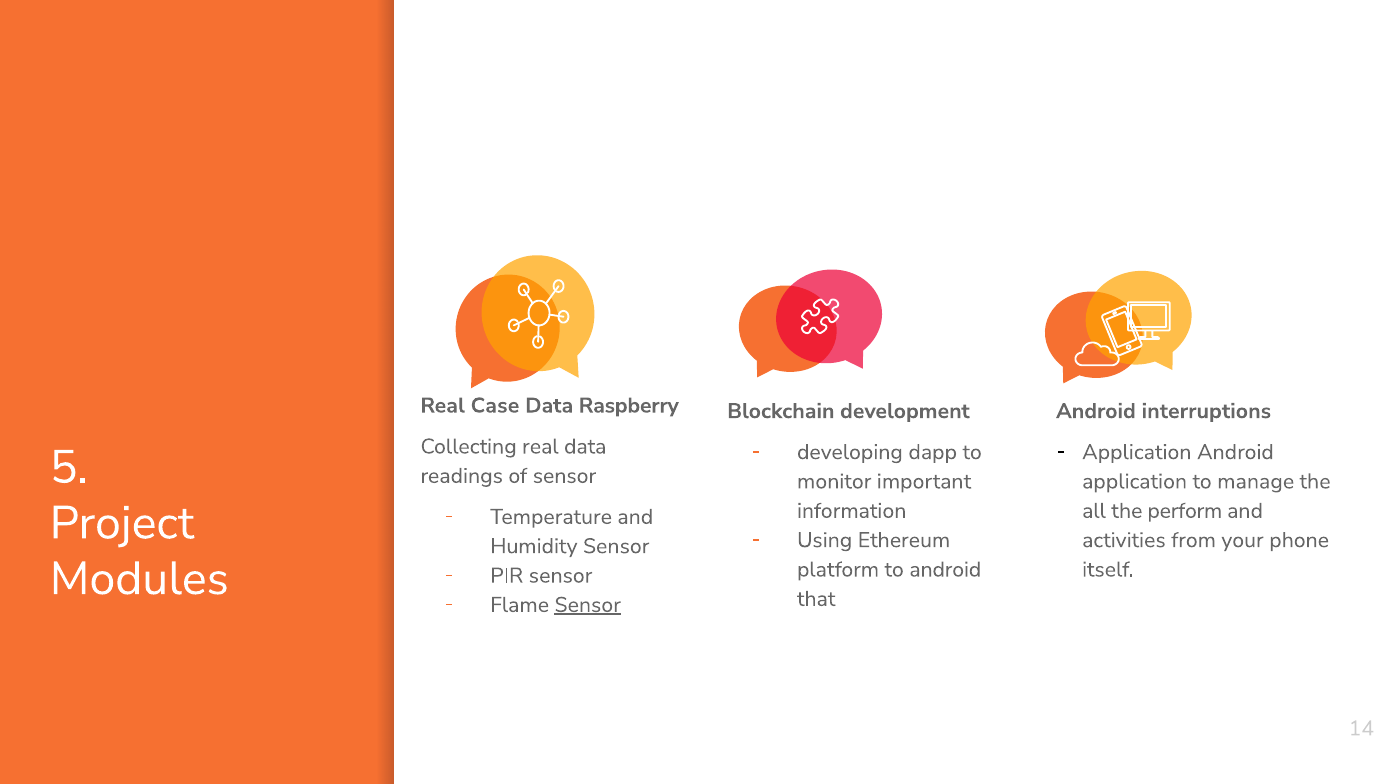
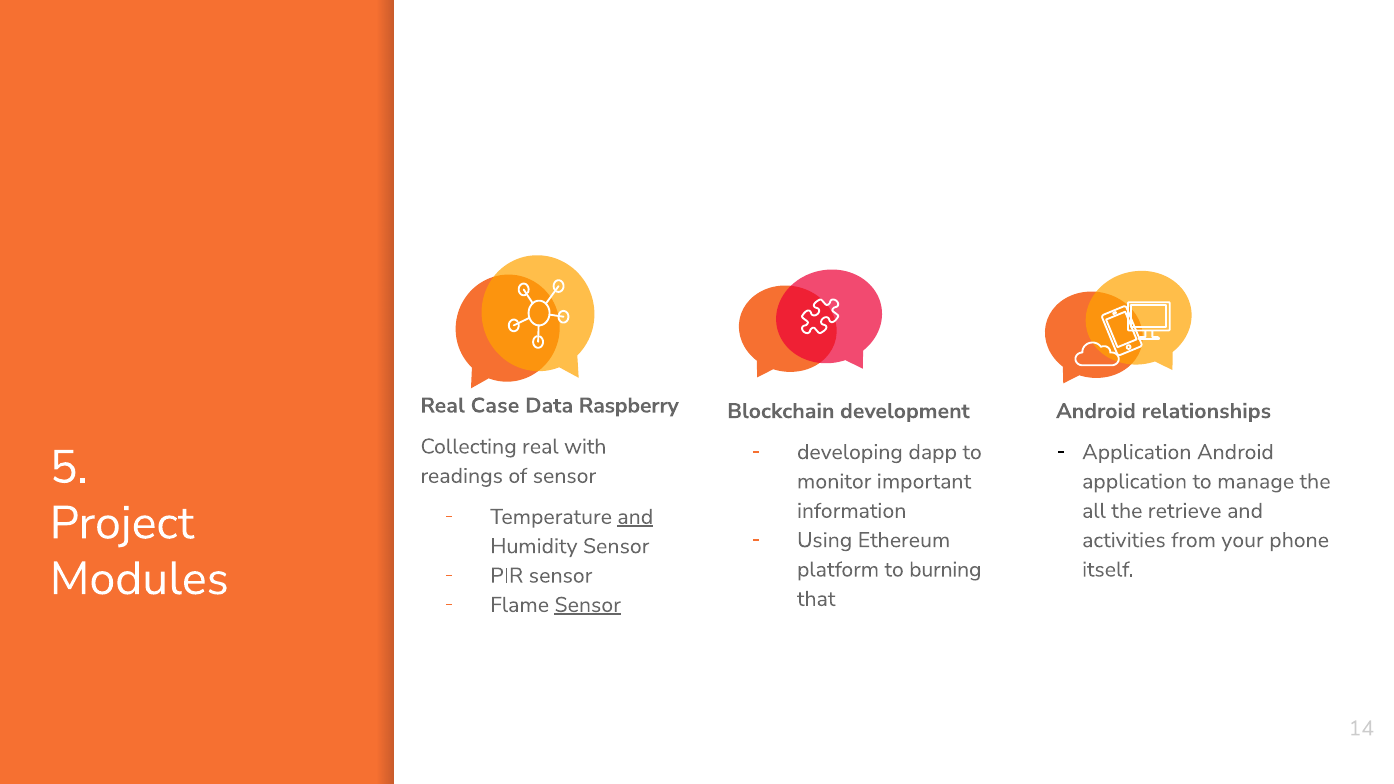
interruptions: interruptions -> relationships
real data: data -> with
perform: perform -> retrieve
and at (635, 517) underline: none -> present
to android: android -> burning
